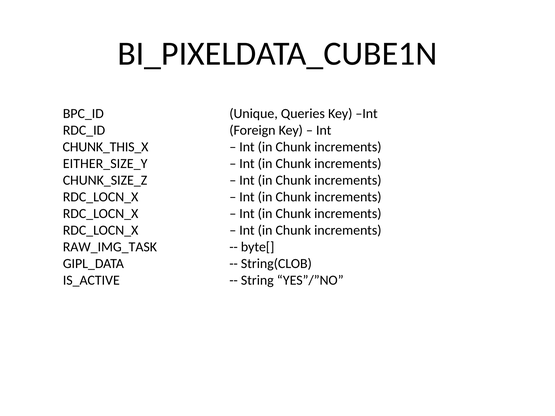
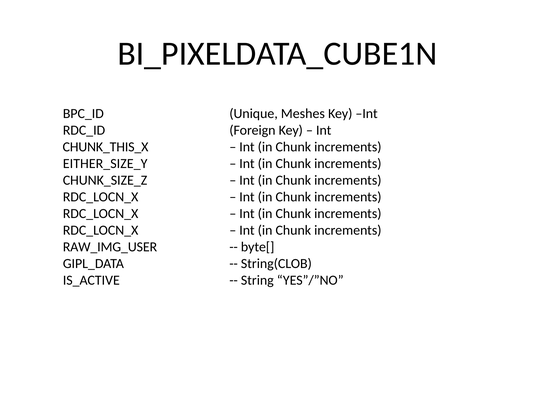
Queries: Queries -> Meshes
RAW_IMG_TASK: RAW_IMG_TASK -> RAW_IMG_USER
